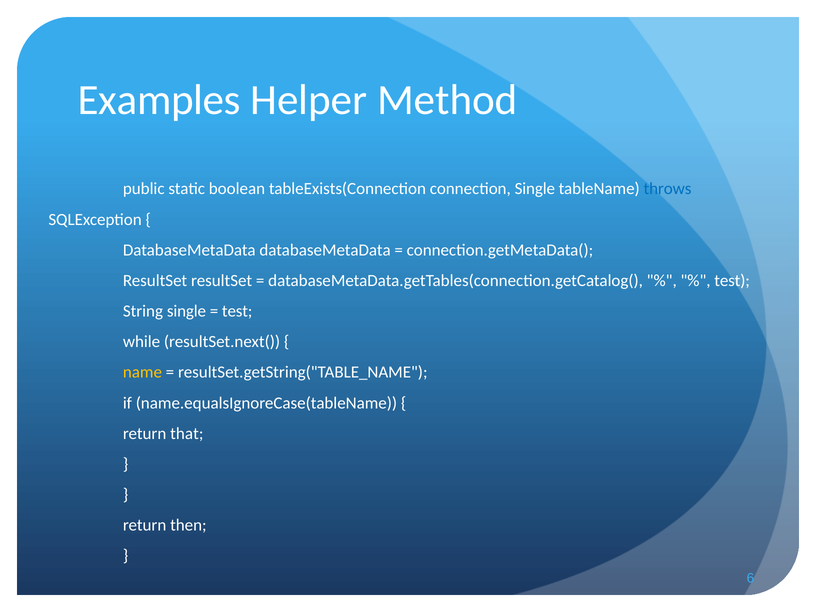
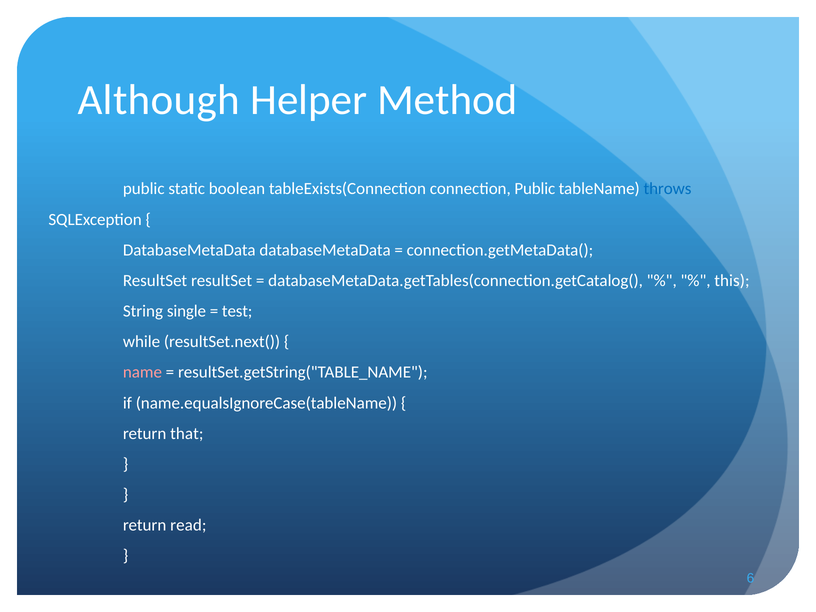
Examples: Examples -> Although
connection Single: Single -> Public
test at (732, 281): test -> this
name colour: yellow -> pink
then: then -> read
